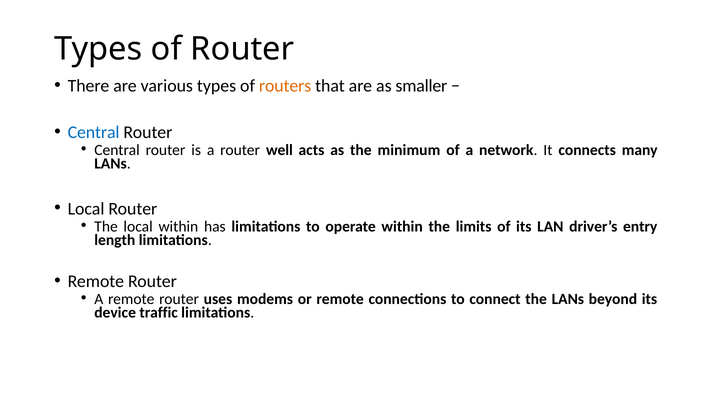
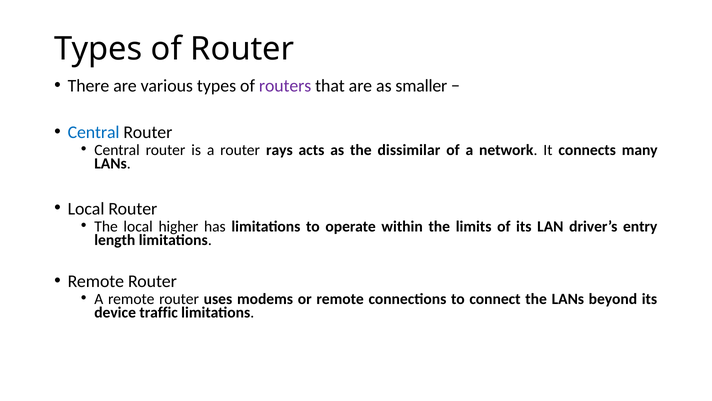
routers colour: orange -> purple
well: well -> rays
minimum: minimum -> dissimilar
local within: within -> higher
